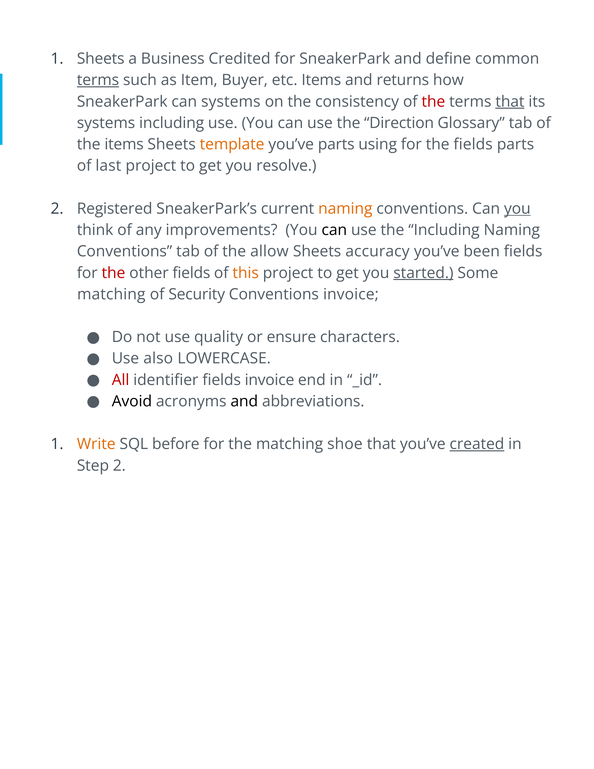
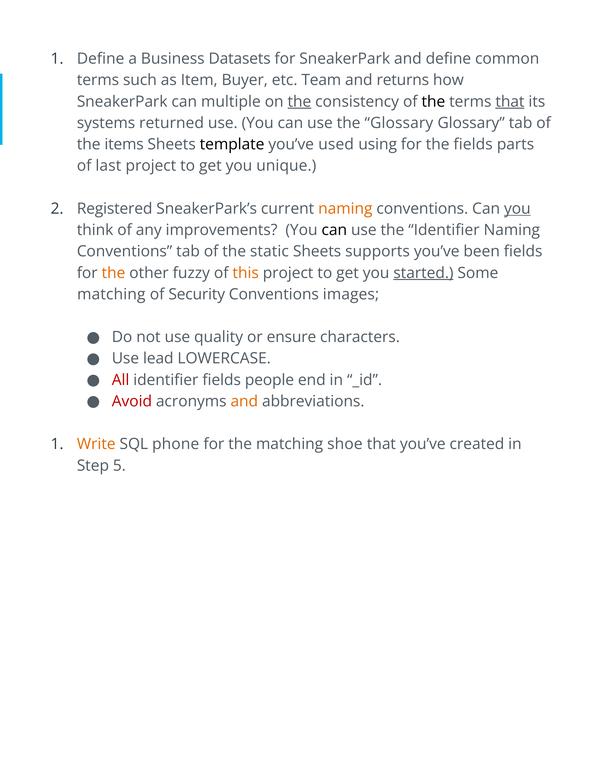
Sheets at (101, 59): Sheets -> Define
Credited: Credited -> Datasets
terms at (98, 80) underline: present -> none
etc Items: Items -> Team
can systems: systems -> multiple
the at (299, 102) underline: none -> present
the at (433, 102) colour: red -> black
systems including: including -> returned
the Direction: Direction -> Glossary
template colour: orange -> black
you’ve parts: parts -> used
resolve: resolve -> unique
the Including: Including -> Identifier
allow: allow -> static
accuracy: accuracy -> supports
the at (113, 273) colour: red -> orange
other fields: fields -> fuzzy
Conventions invoice: invoice -> images
also: also -> lead
fields invoice: invoice -> people
Avoid colour: black -> red
and at (244, 401) colour: black -> orange
before: before -> phone
created underline: present -> none
Step 2: 2 -> 5
